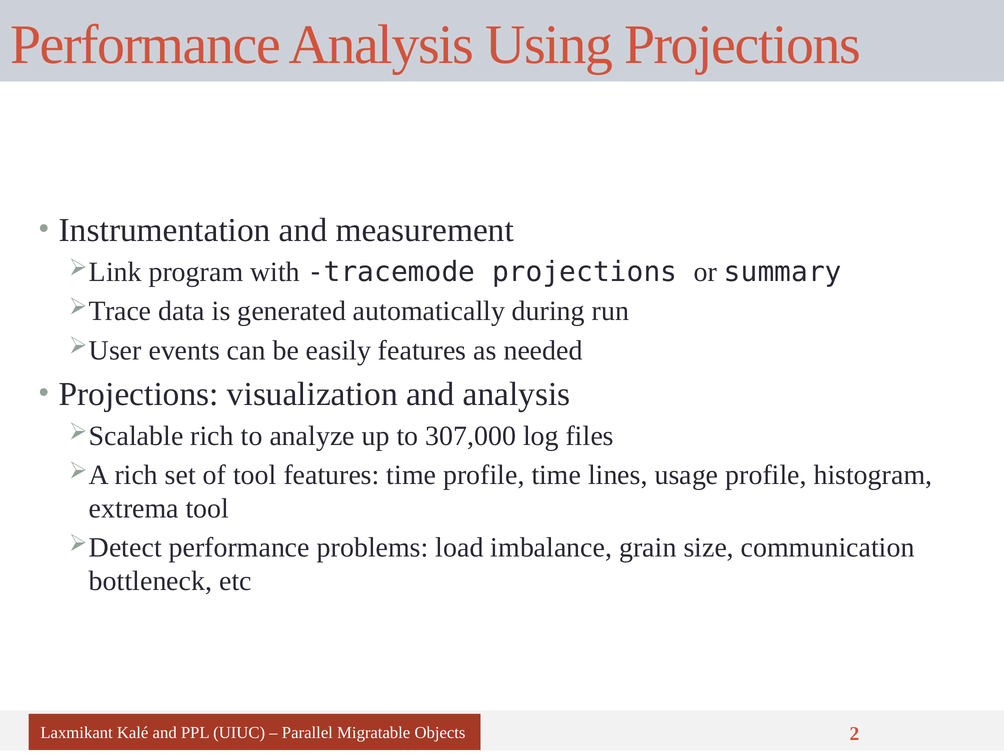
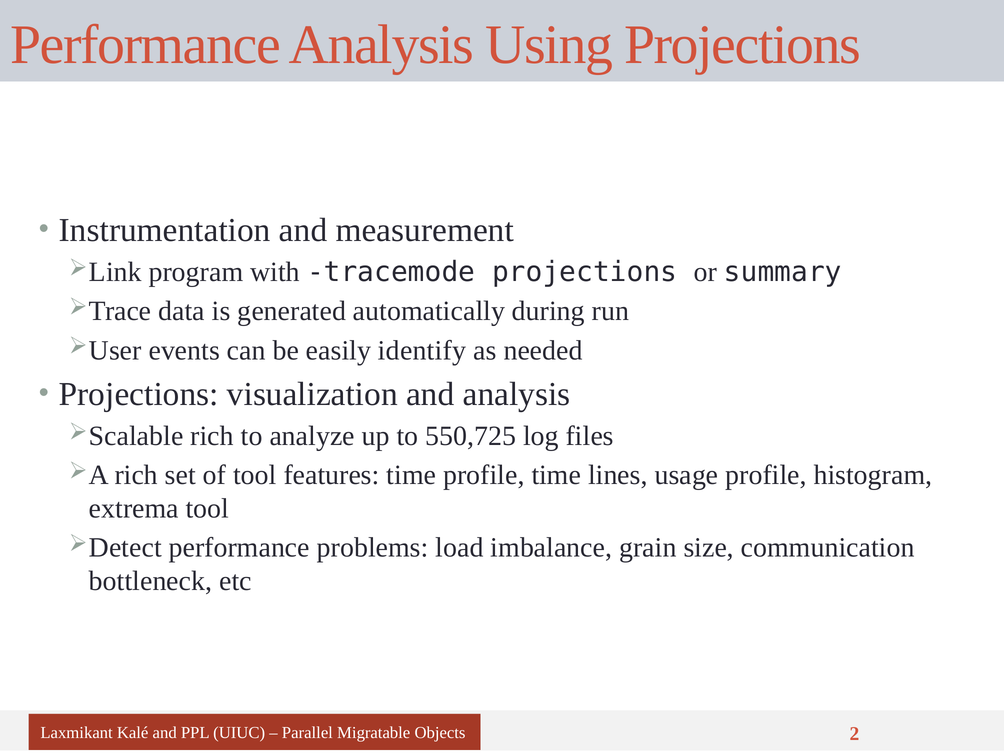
easily features: features -> identify
307,000: 307,000 -> 550,725
